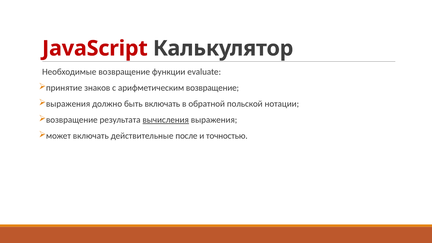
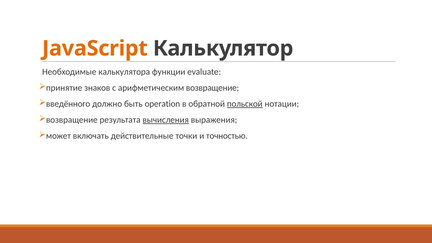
JavaScript colour: red -> orange
Необходимые возвращение: возвращение -> калькулятора
выражения at (68, 104): выражения -> введённого
быть включать: включать -> operation
польской underline: none -> present
после: после -> точки
